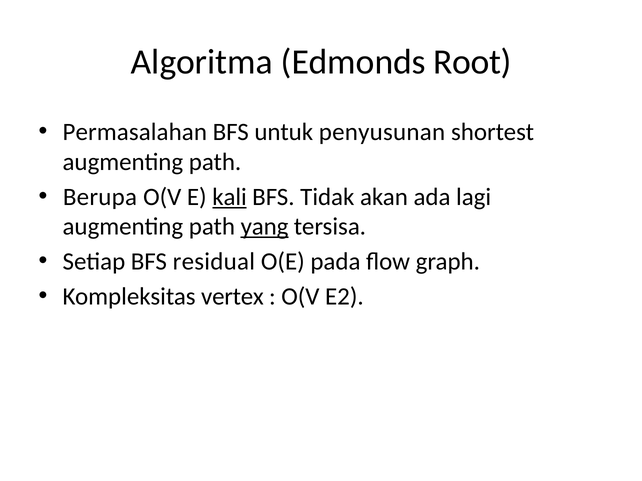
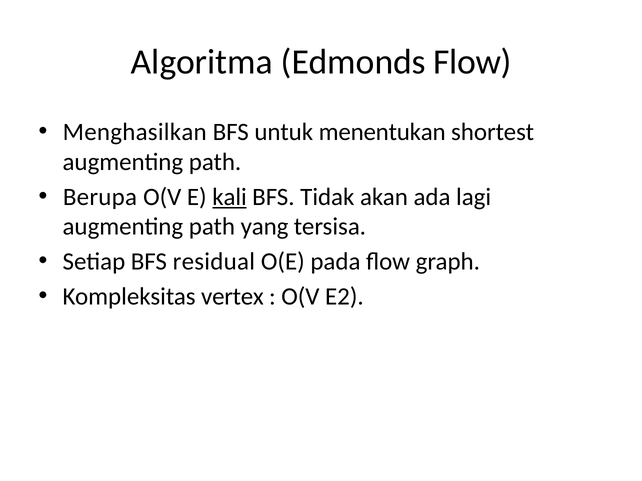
Edmonds Root: Root -> Flow
Permasalahan: Permasalahan -> Menghasilkan
penyusunan: penyusunan -> menentukan
yang underline: present -> none
